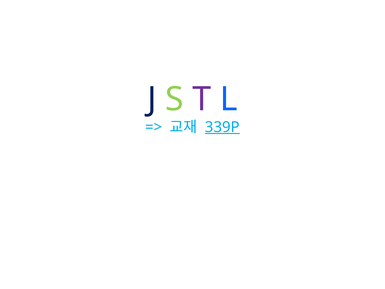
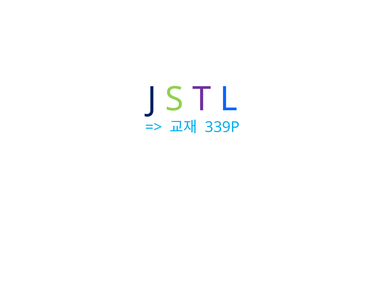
339P underline: present -> none
